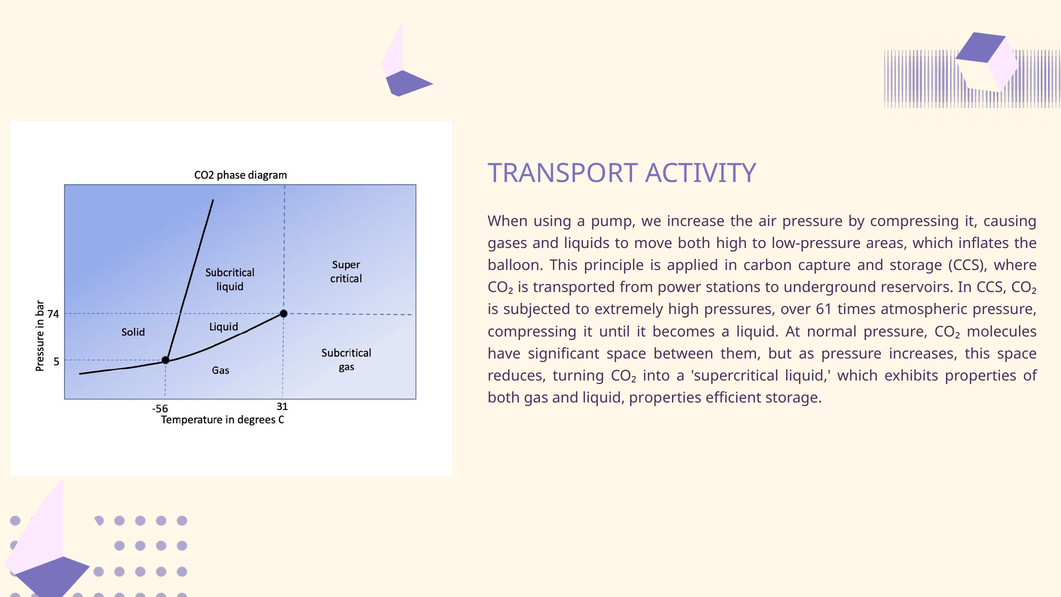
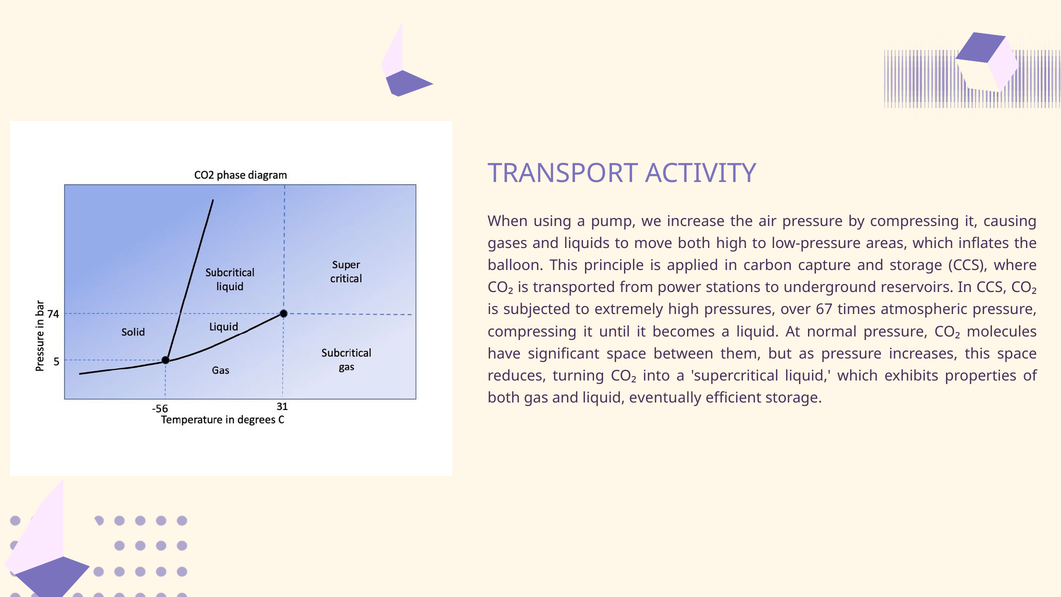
61: 61 -> 67
liquid properties: properties -> eventually
